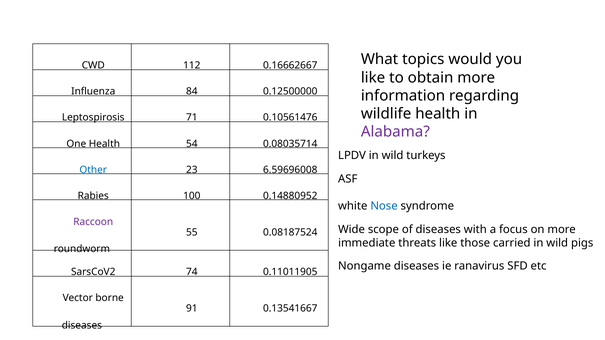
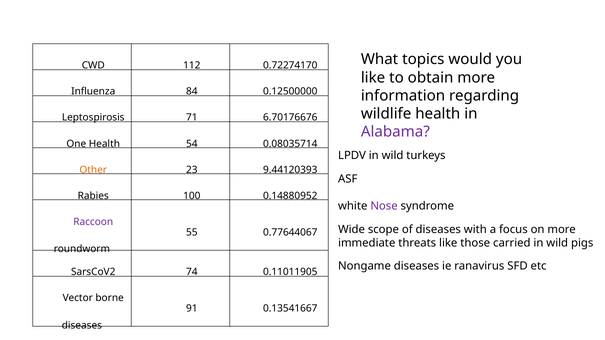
0.16662667: 0.16662667 -> 0.72274170
0.10561476: 0.10561476 -> 6.70176676
Other colour: blue -> orange
6.59696008: 6.59696008 -> 9.44120393
Nose colour: blue -> purple
0.08187524: 0.08187524 -> 0.77644067
